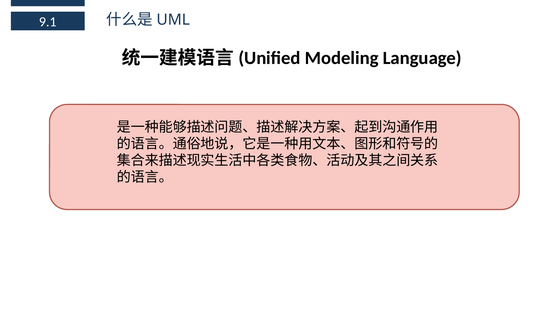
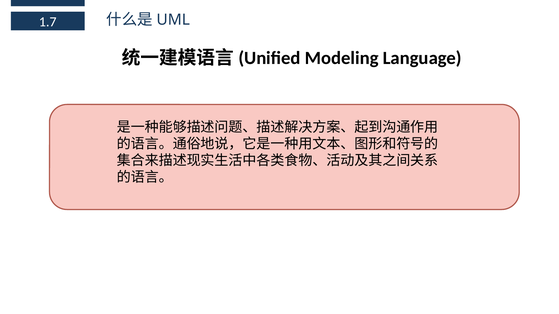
9.1: 9.1 -> 1.7
